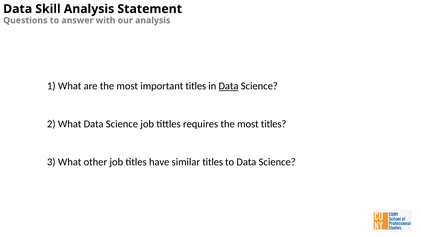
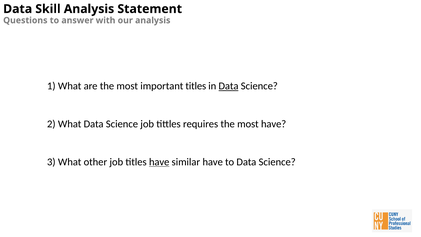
most titles: titles -> have
have at (159, 162) underline: none -> present
similar titles: titles -> have
